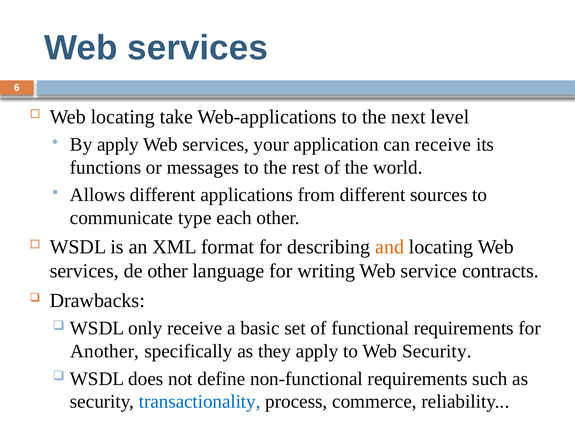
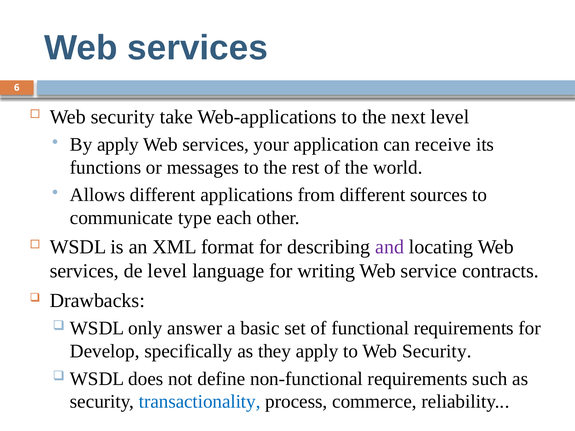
locating at (123, 117): locating -> security
and colour: orange -> purple
de other: other -> level
only receive: receive -> answer
Another: Another -> Develop
